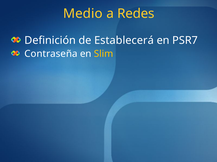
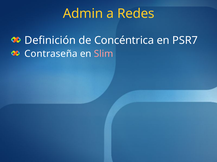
Medio: Medio -> Admin
Establecerá: Establecerá -> Concéntrica
Slim colour: yellow -> pink
